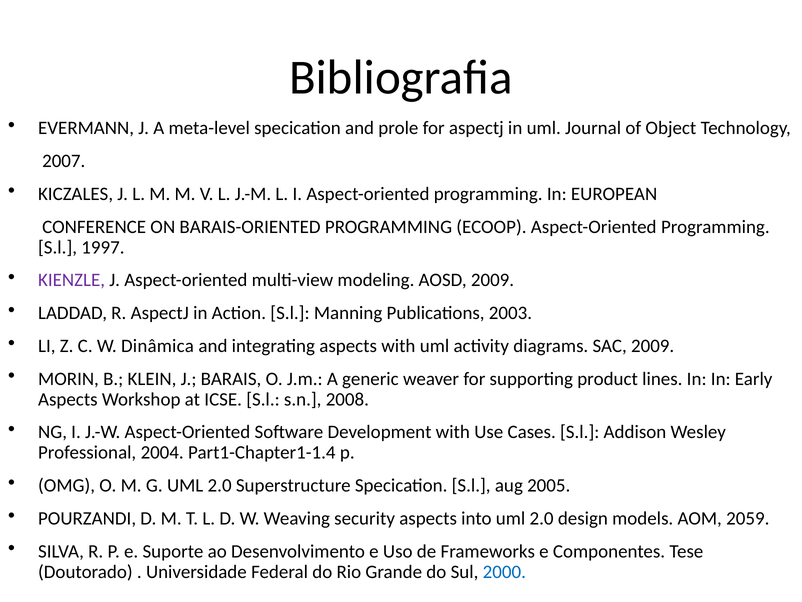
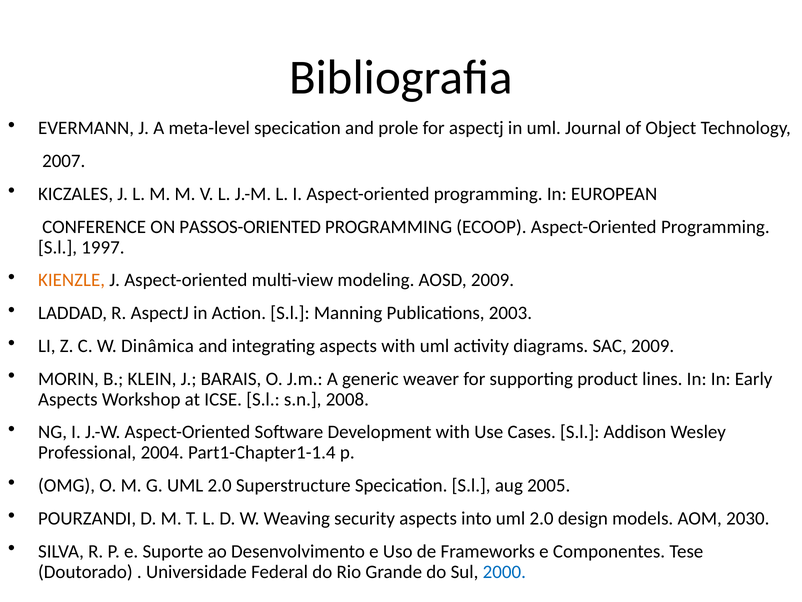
BARAIS-ORIENTED: BARAIS-ORIENTED -> PASSOS-ORIENTED
KIENZLE colour: purple -> orange
2059: 2059 -> 2030
